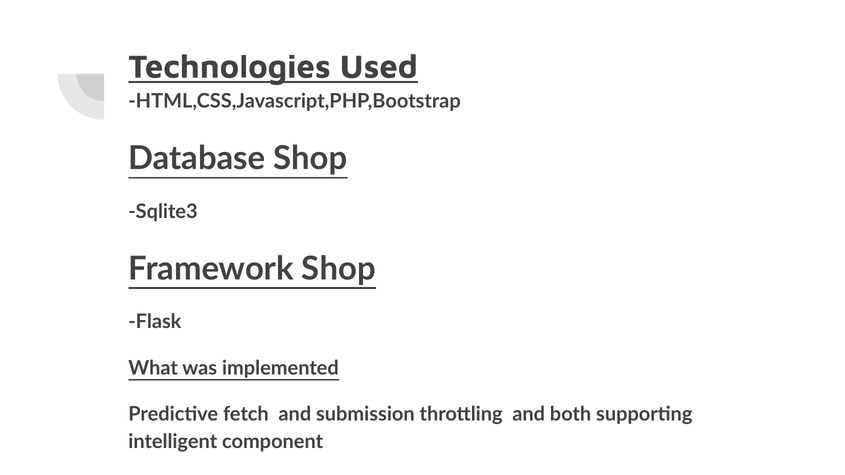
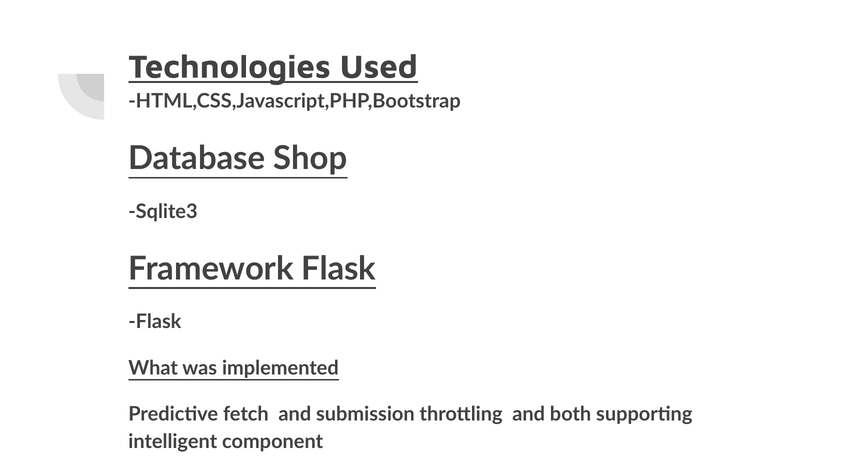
Framework Shop: Shop -> Flask
